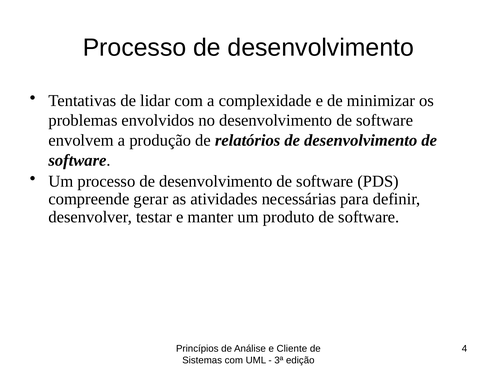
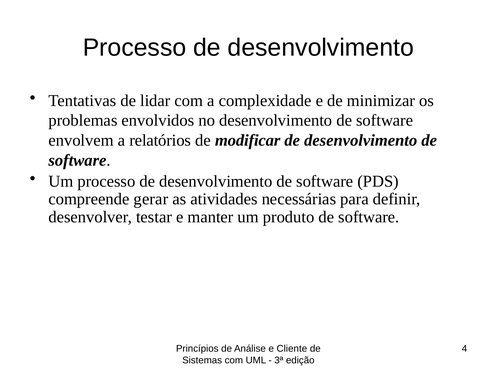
produção: produção -> relatórios
relatórios: relatórios -> modificar
